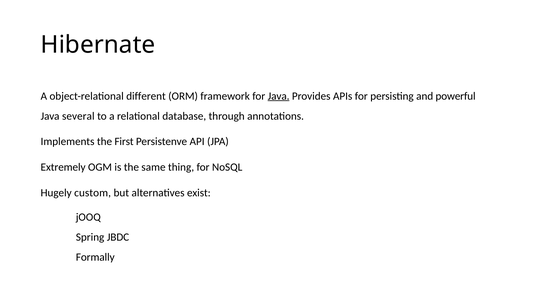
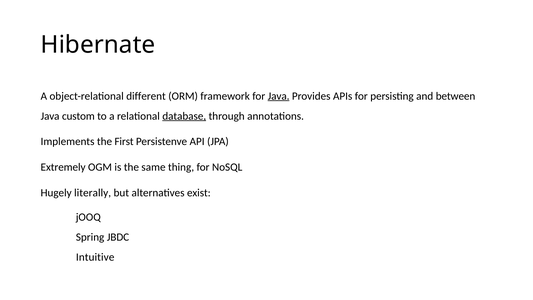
powerful: powerful -> between
several: several -> custom
database underline: none -> present
custom: custom -> literally
Formally: Formally -> Intuitive
